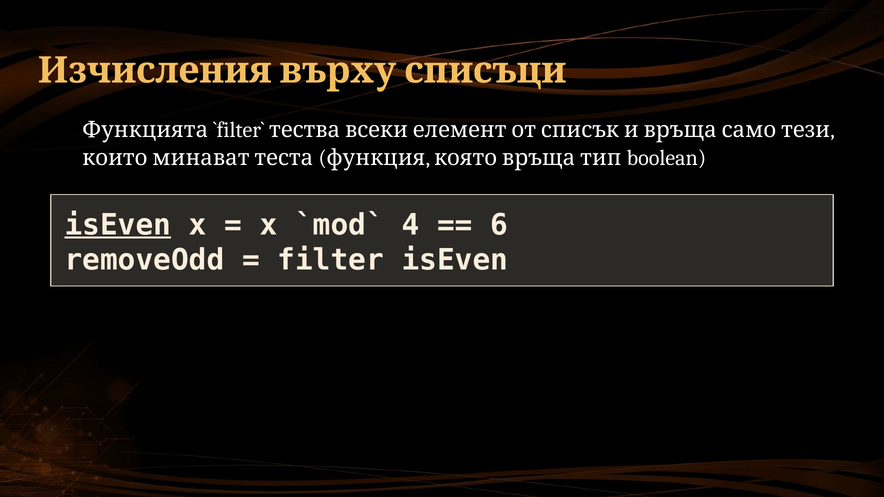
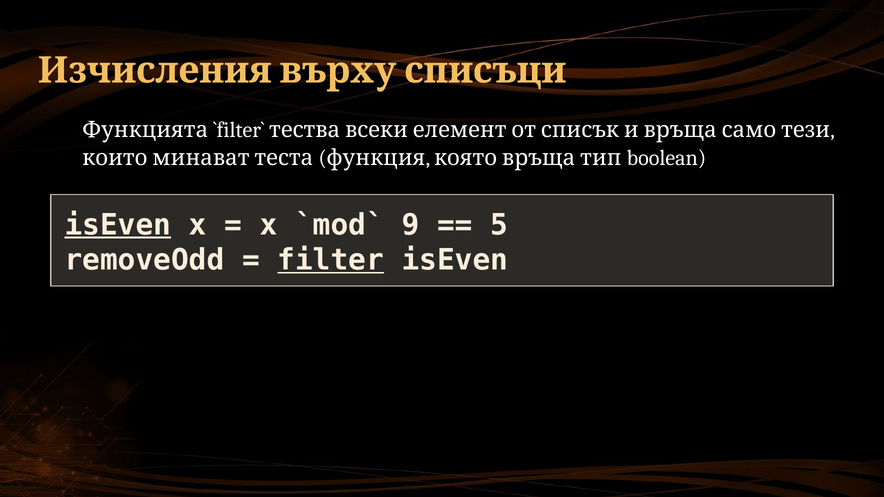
4: 4 -> 9
6: 6 -> 5
filter underline: none -> present
